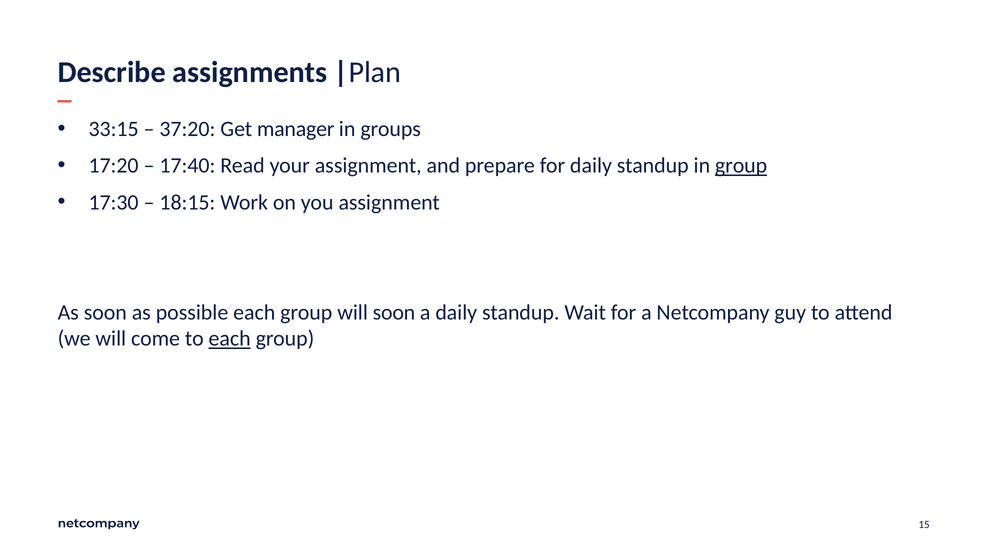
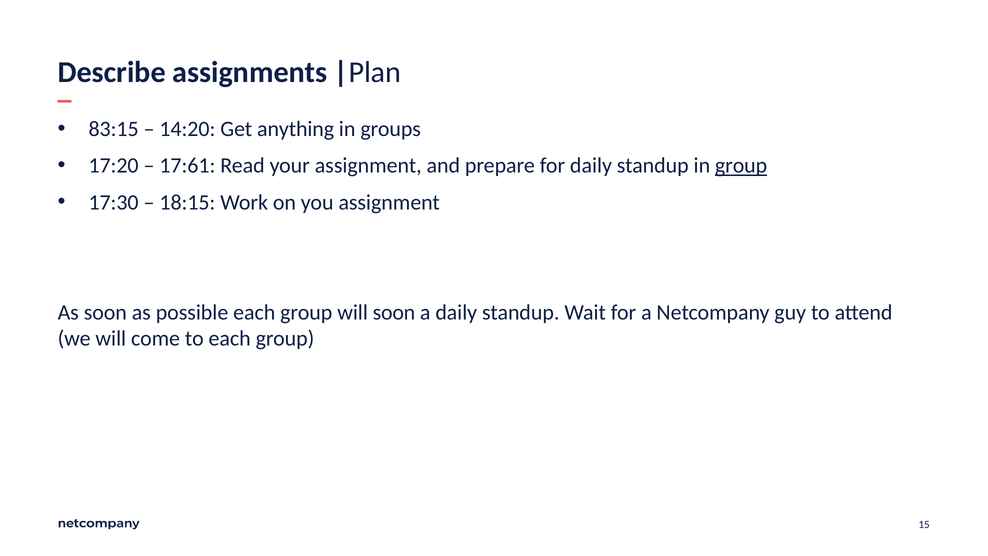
33:15: 33:15 -> 83:15
37:20: 37:20 -> 14:20
manager: manager -> anything
17:40: 17:40 -> 17:61
each at (230, 339) underline: present -> none
